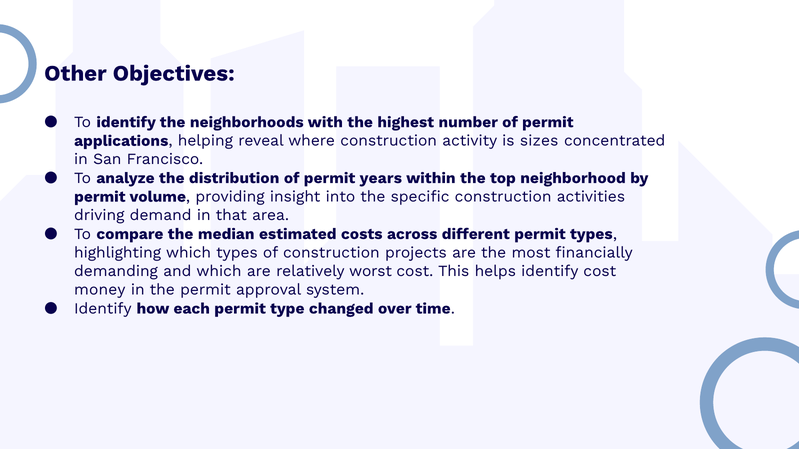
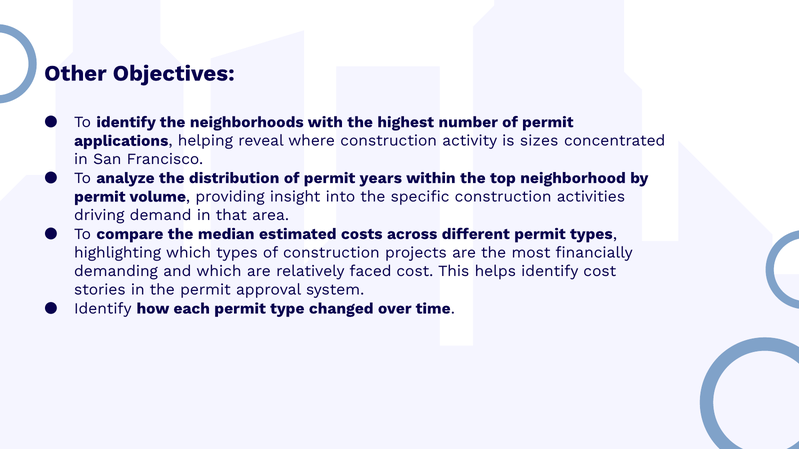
worst: worst -> faced
money: money -> stories
